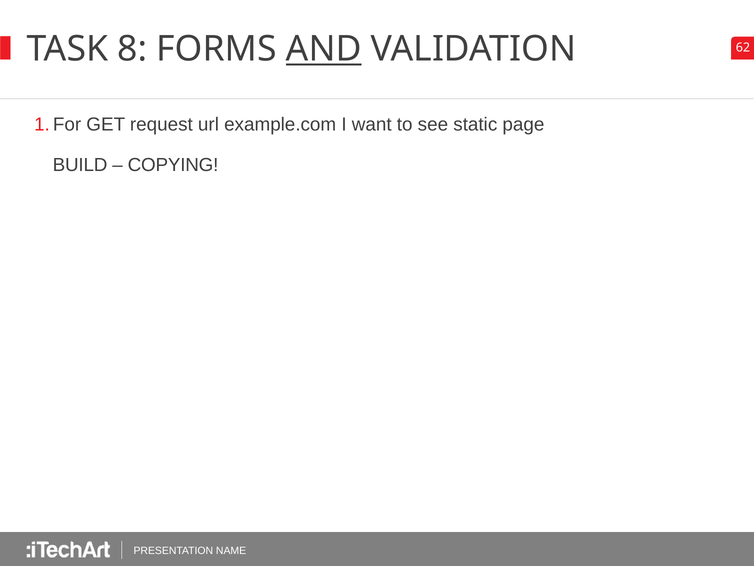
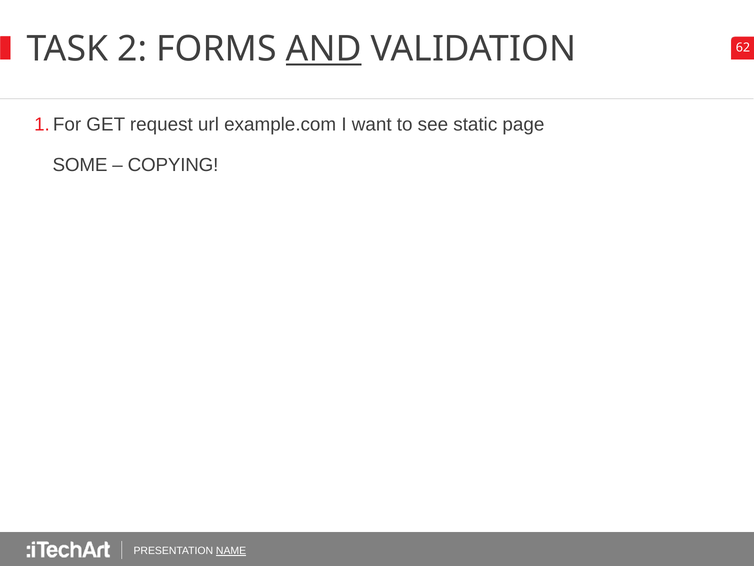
8: 8 -> 2
BUILD: BUILD -> SOME
NAME underline: none -> present
